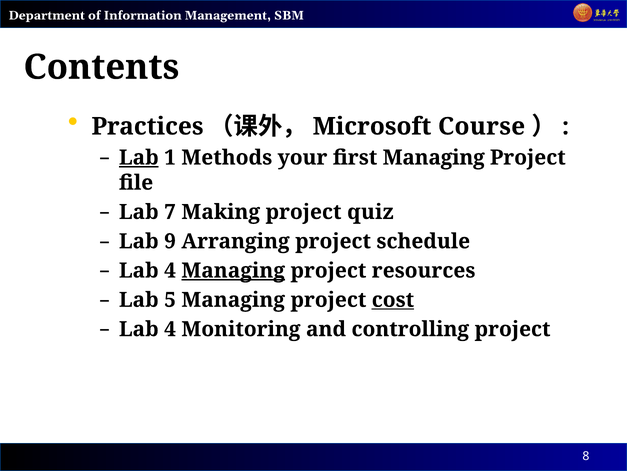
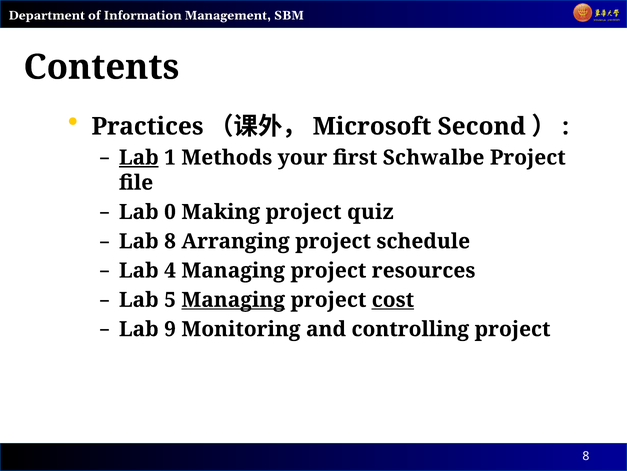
Course: Course -> Second
first Managing: Managing -> Schwalbe
7: 7 -> 0
Lab 9: 9 -> 8
Managing at (233, 270) underline: present -> none
Managing at (233, 299) underline: none -> present
4 at (170, 329): 4 -> 9
